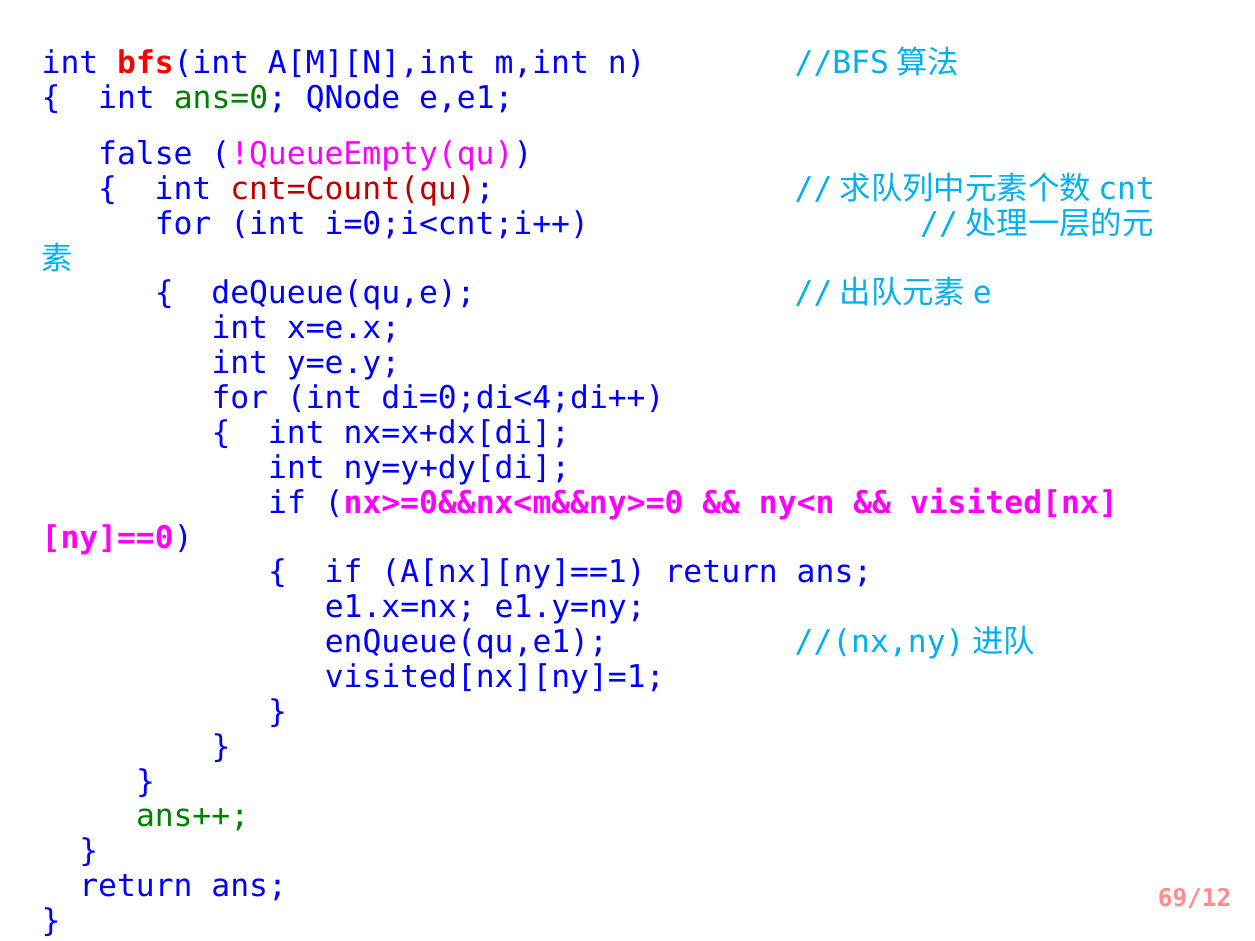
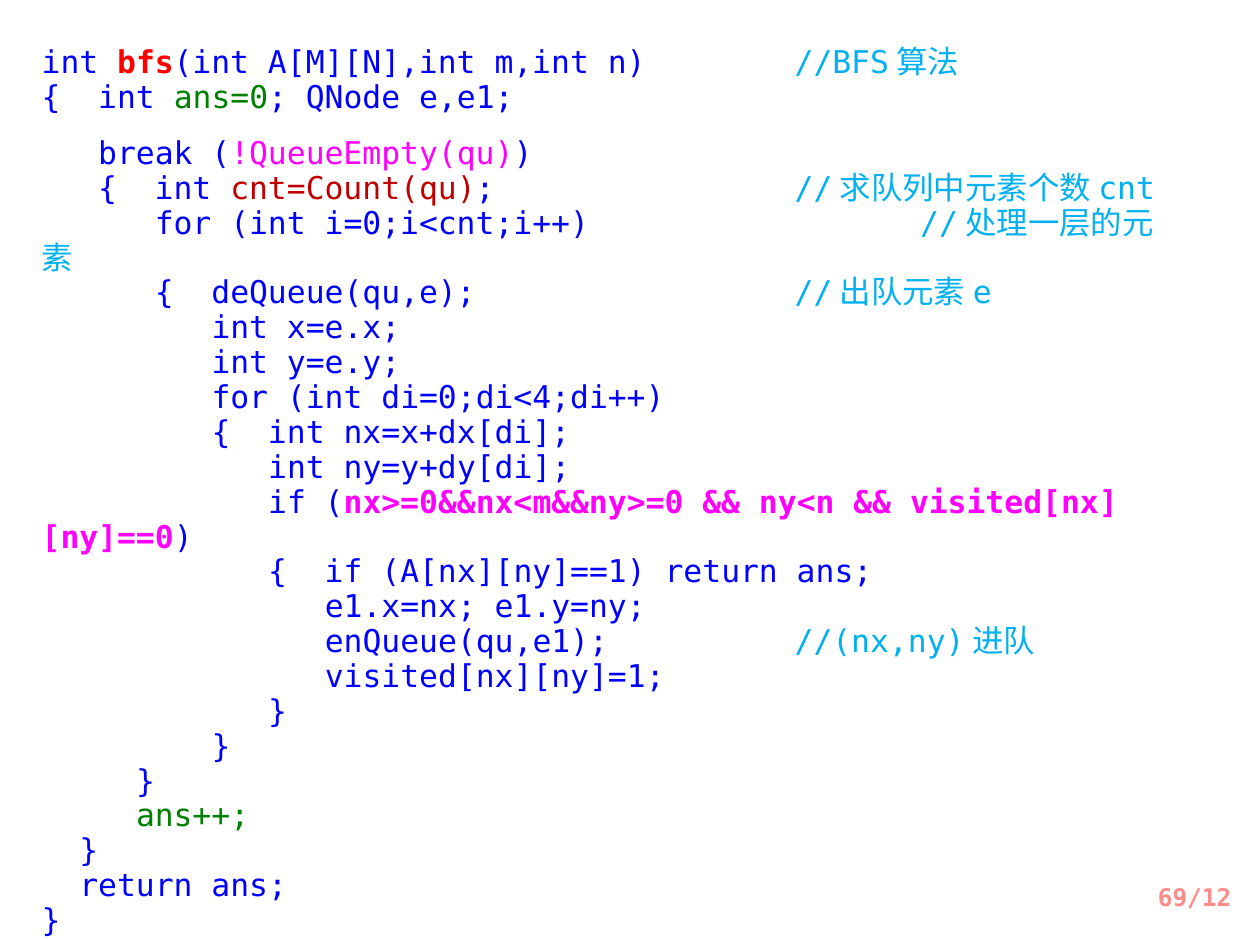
false: false -> break
